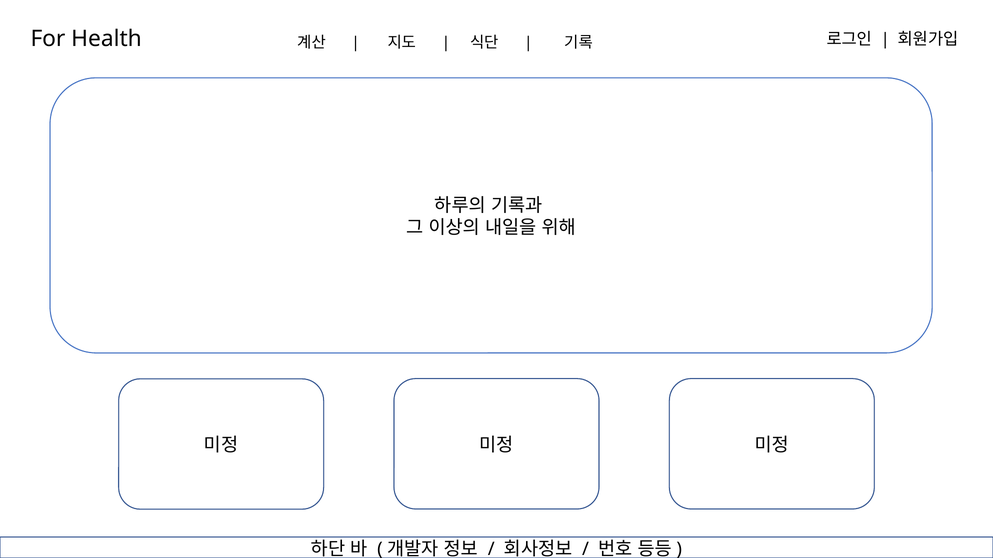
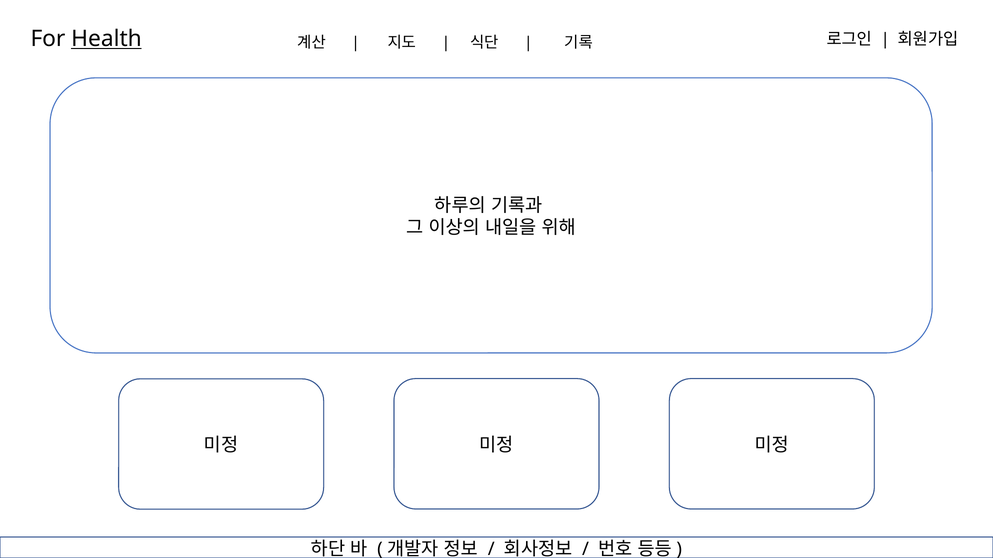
Health underline: none -> present
